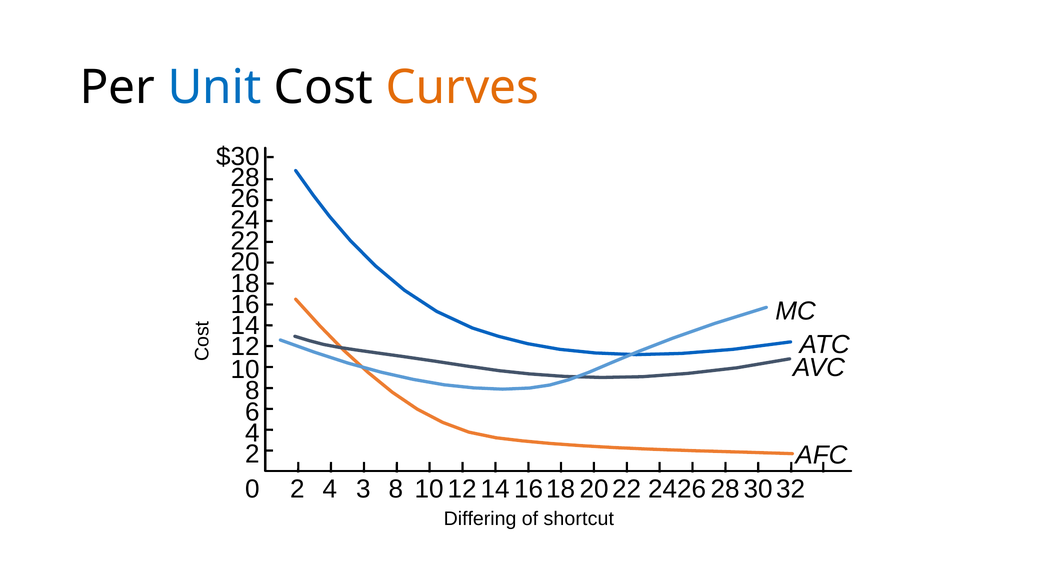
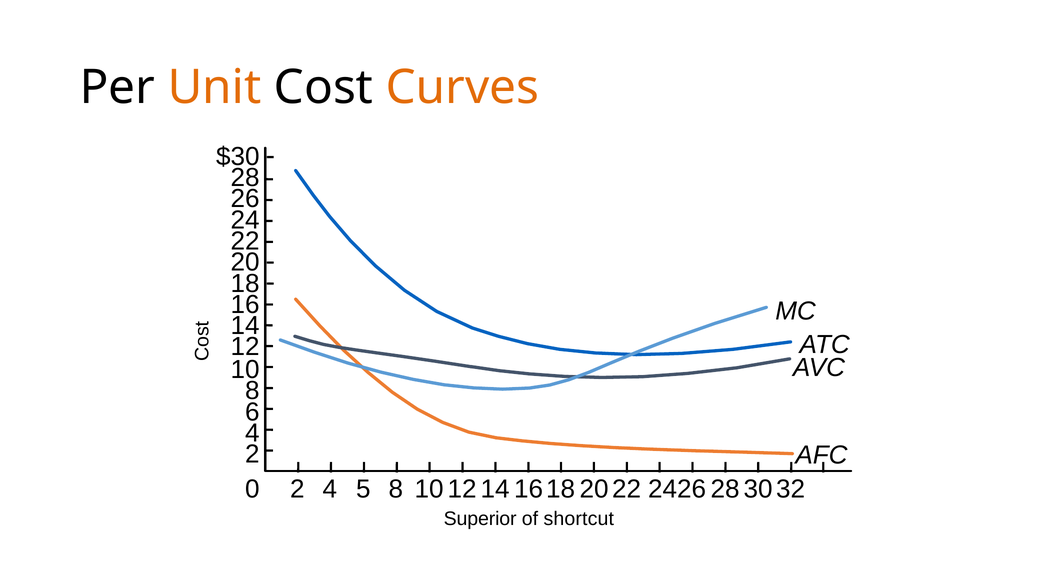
Unit colour: blue -> orange
3: 3 -> 5
Differing: Differing -> Superior
